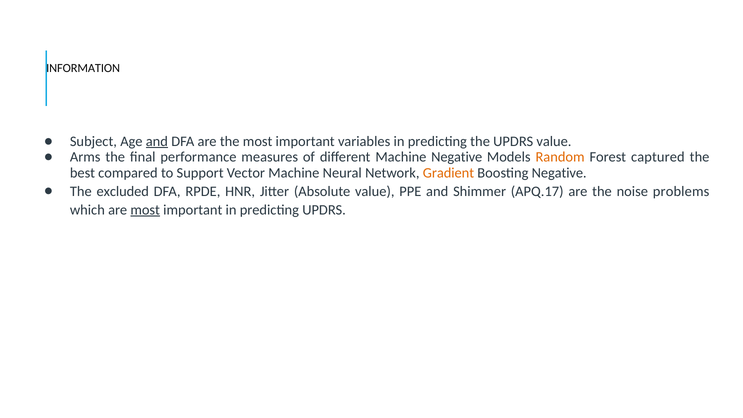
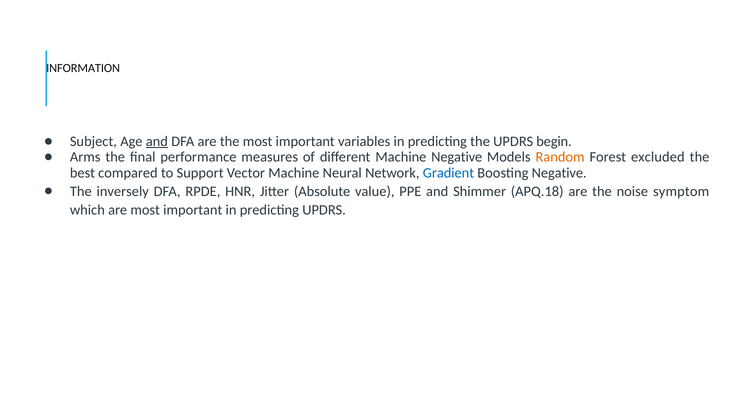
UPDRS value: value -> begin
captured: captured -> excluded
Gradient colour: orange -> blue
excluded: excluded -> inversely
APQ.17: APQ.17 -> APQ.18
problems: problems -> symptom
most at (145, 210) underline: present -> none
